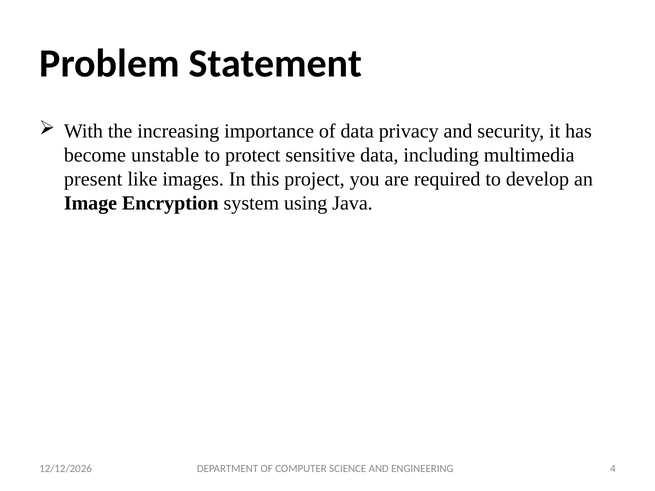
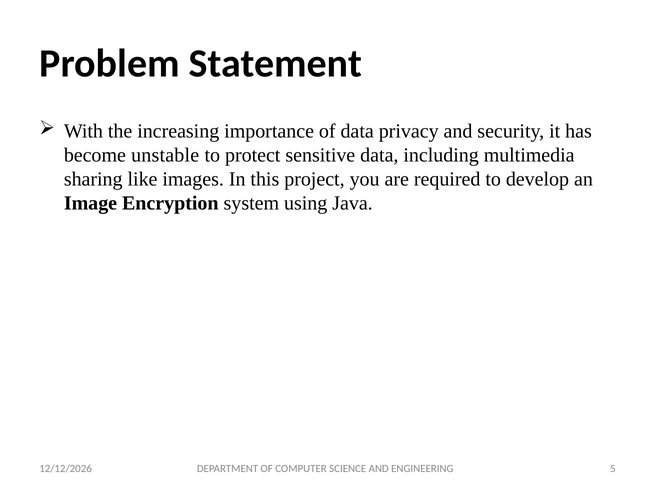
present: present -> sharing
4: 4 -> 5
